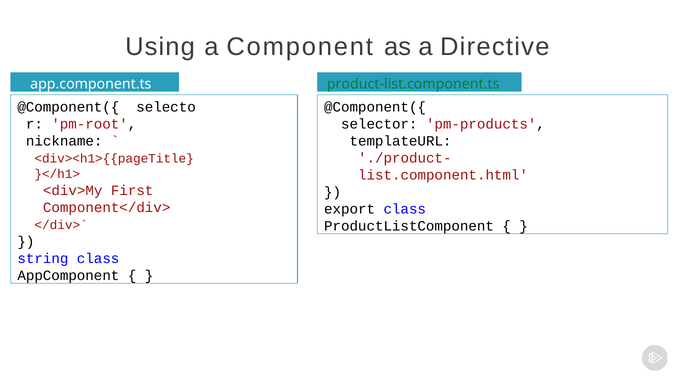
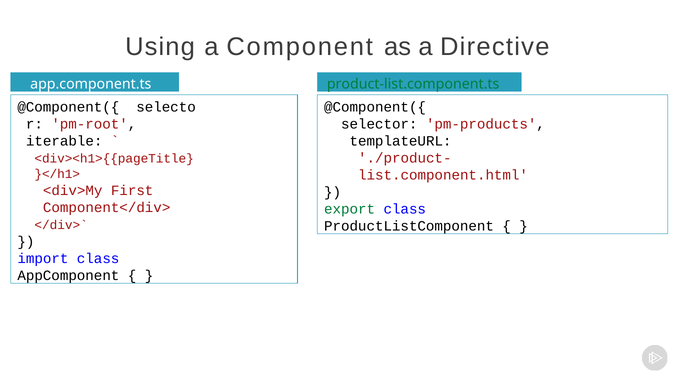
nickname: nickname -> iterable
export colour: black -> green
string: string -> import
